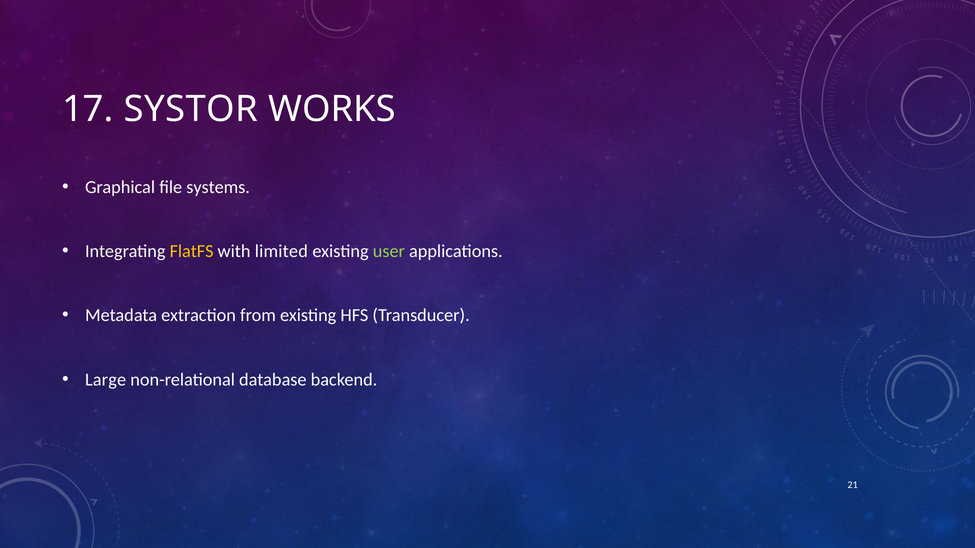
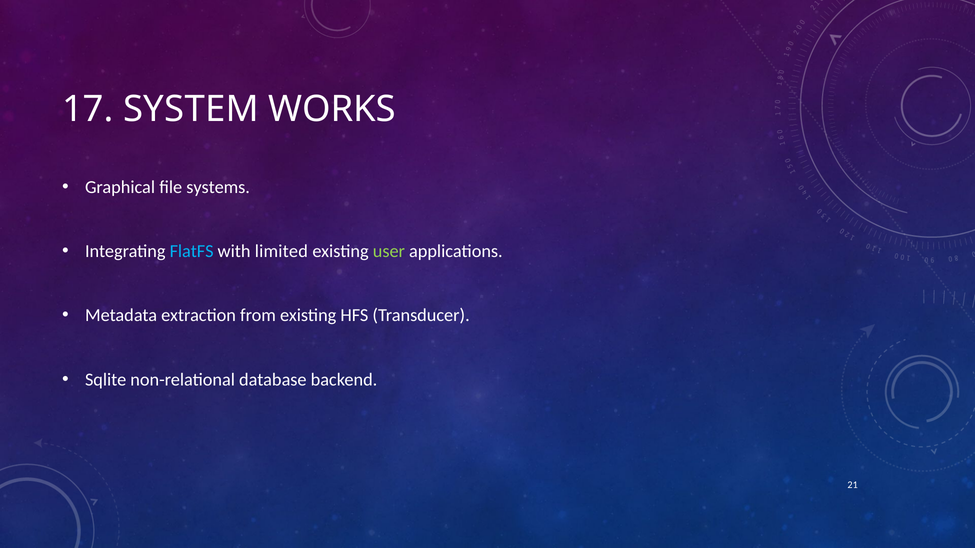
SYSTOR: SYSTOR -> SYSTEM
FlatFS colour: yellow -> light blue
Large: Large -> Sqlite
